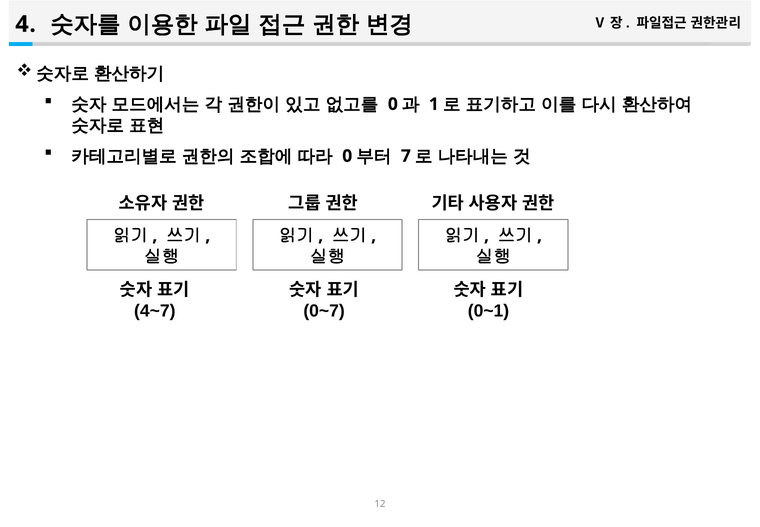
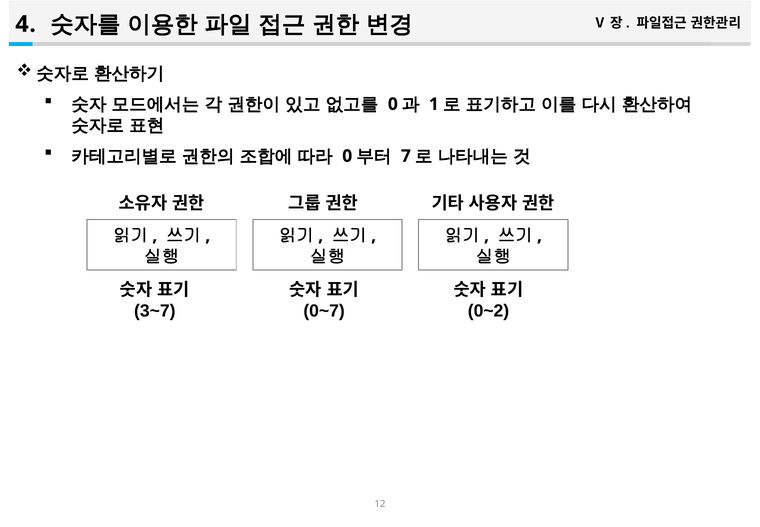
4~7: 4~7 -> 3~7
0~1: 0~1 -> 0~2
